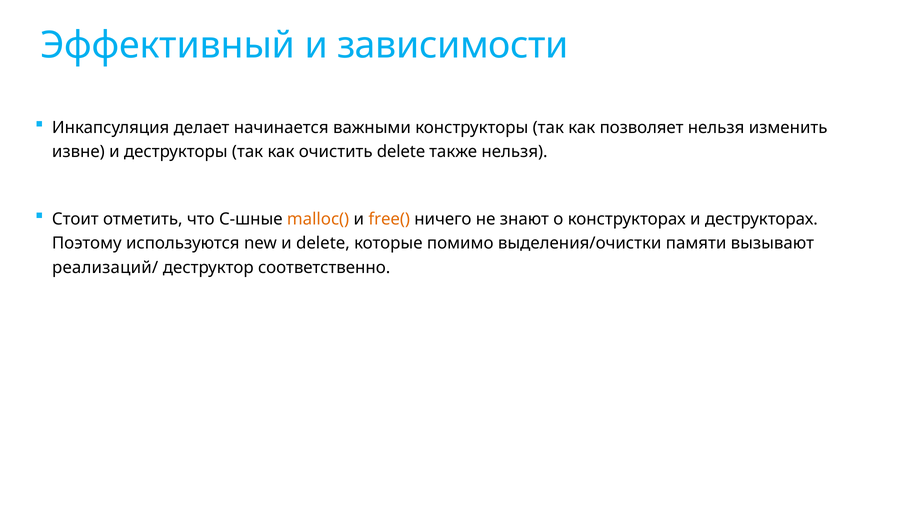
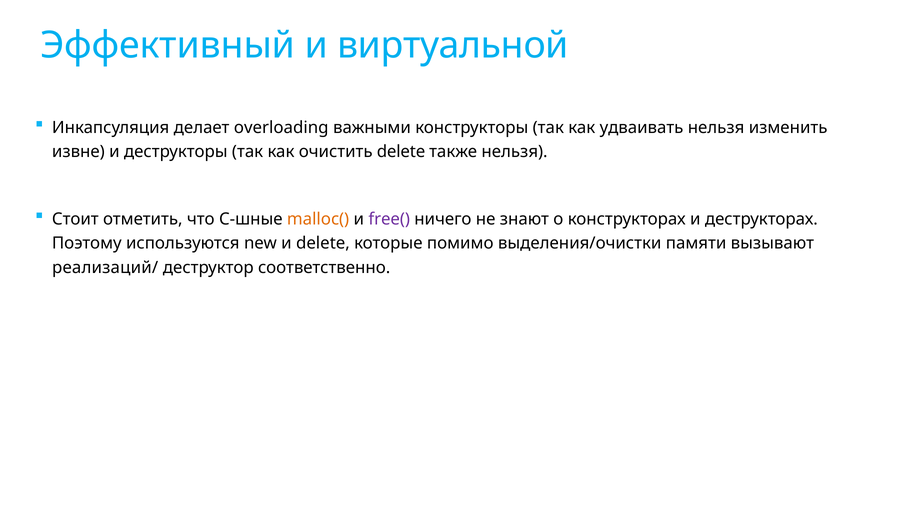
зависимости: зависимости -> виртуальной
начинается: начинается -> overloading
позволяет: позволяет -> удваивать
free( colour: orange -> purple
